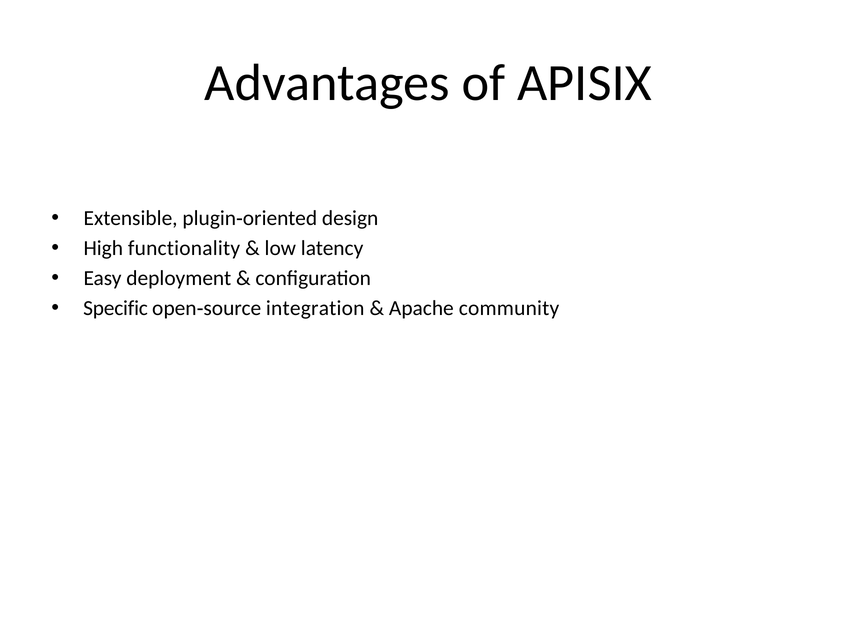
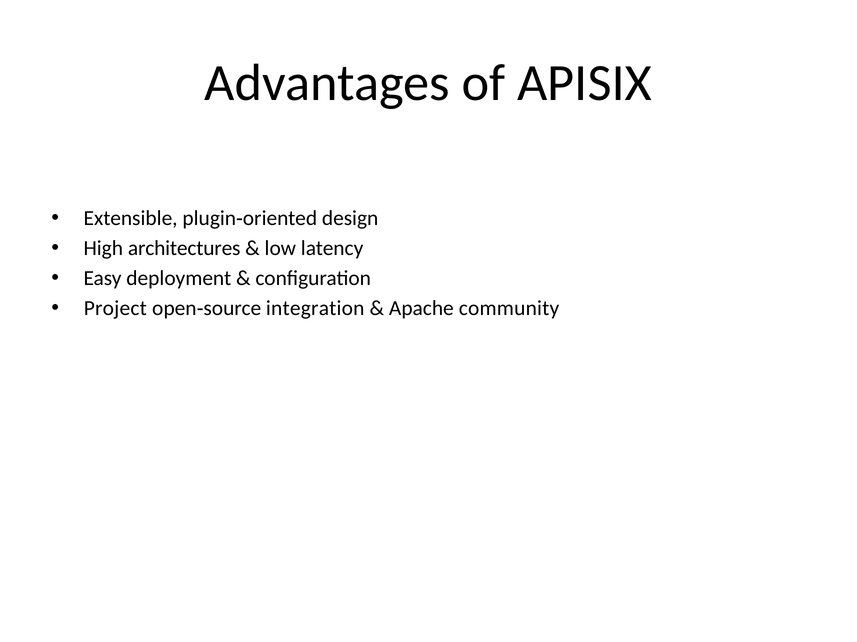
functionality: functionality -> architectures
Specific: Specific -> Project
